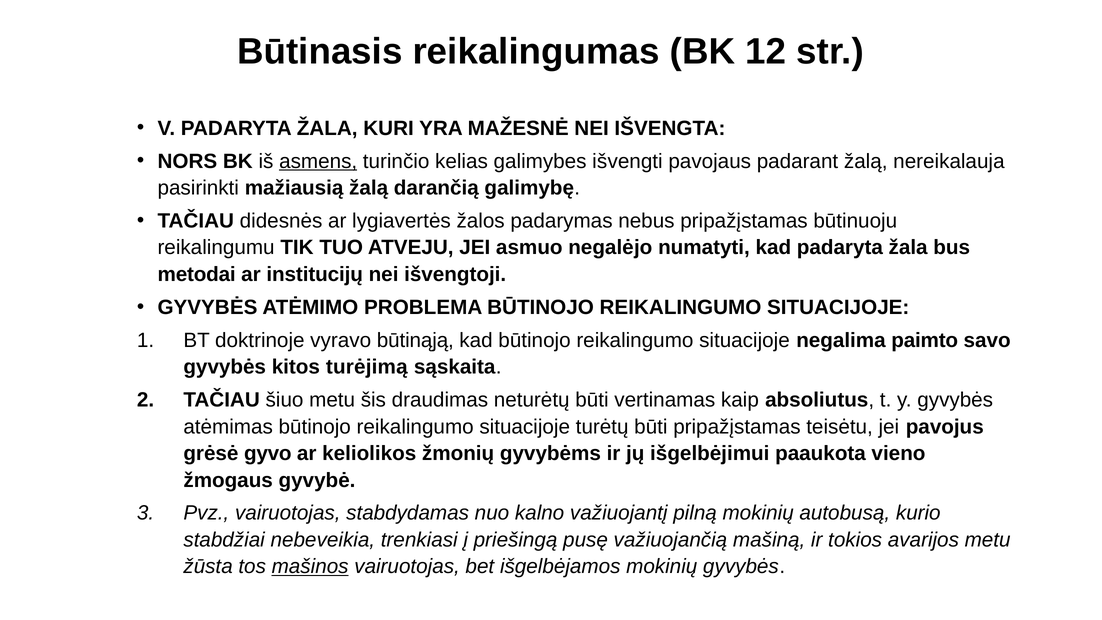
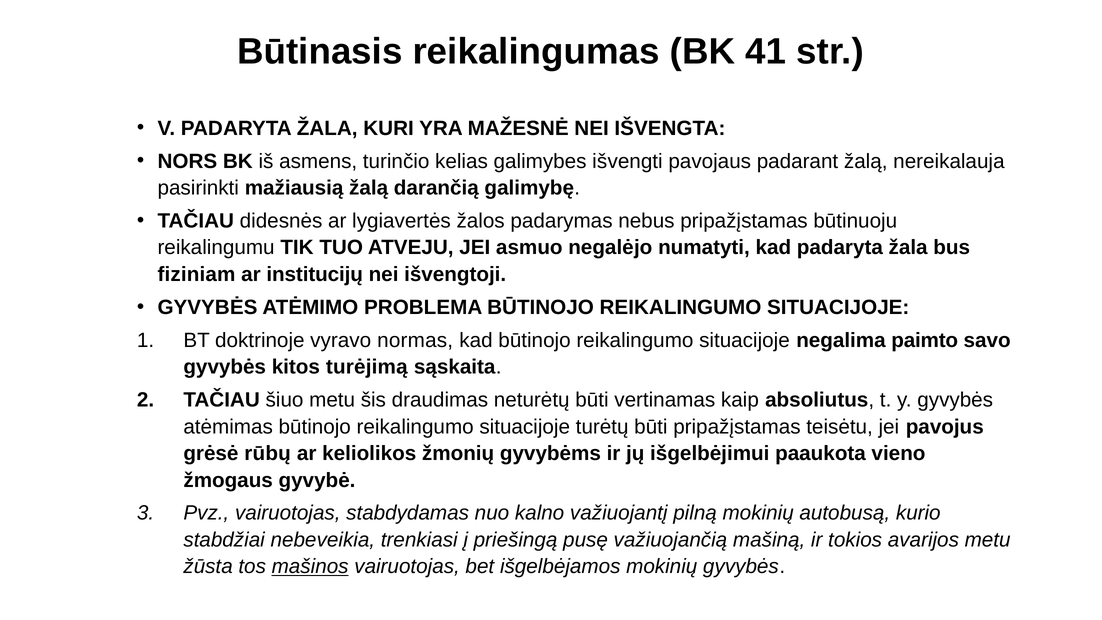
12: 12 -> 41
asmens underline: present -> none
metodai: metodai -> fiziniam
būtinąją: būtinąją -> normas
gyvo: gyvo -> rūbų
